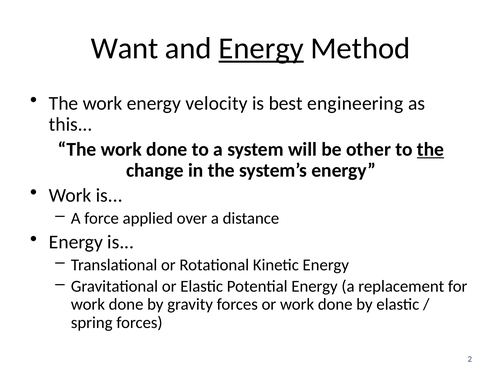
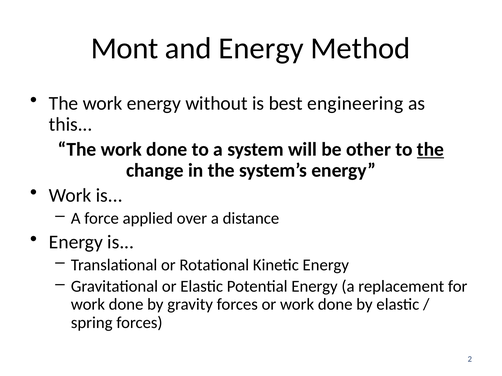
Want: Want -> Mont
Energy at (261, 49) underline: present -> none
velocity: velocity -> without
